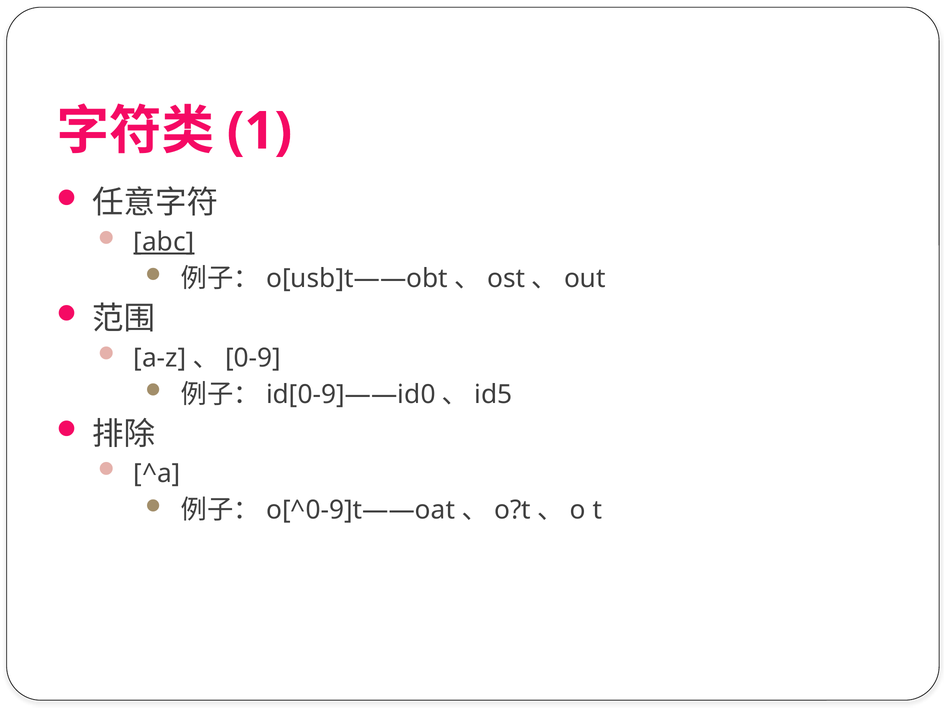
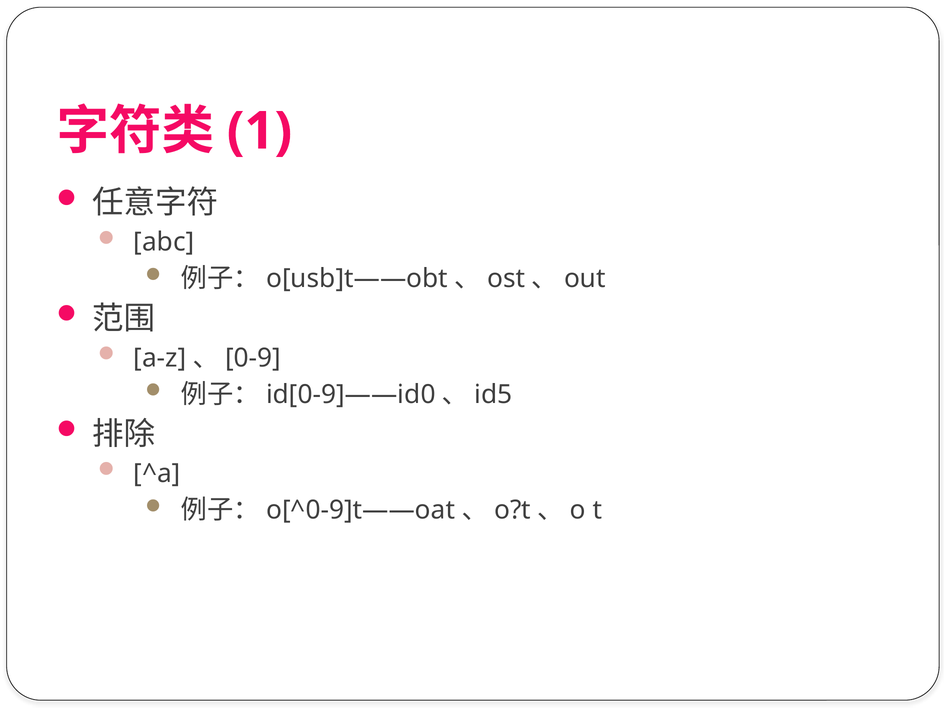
abc underline: present -> none
